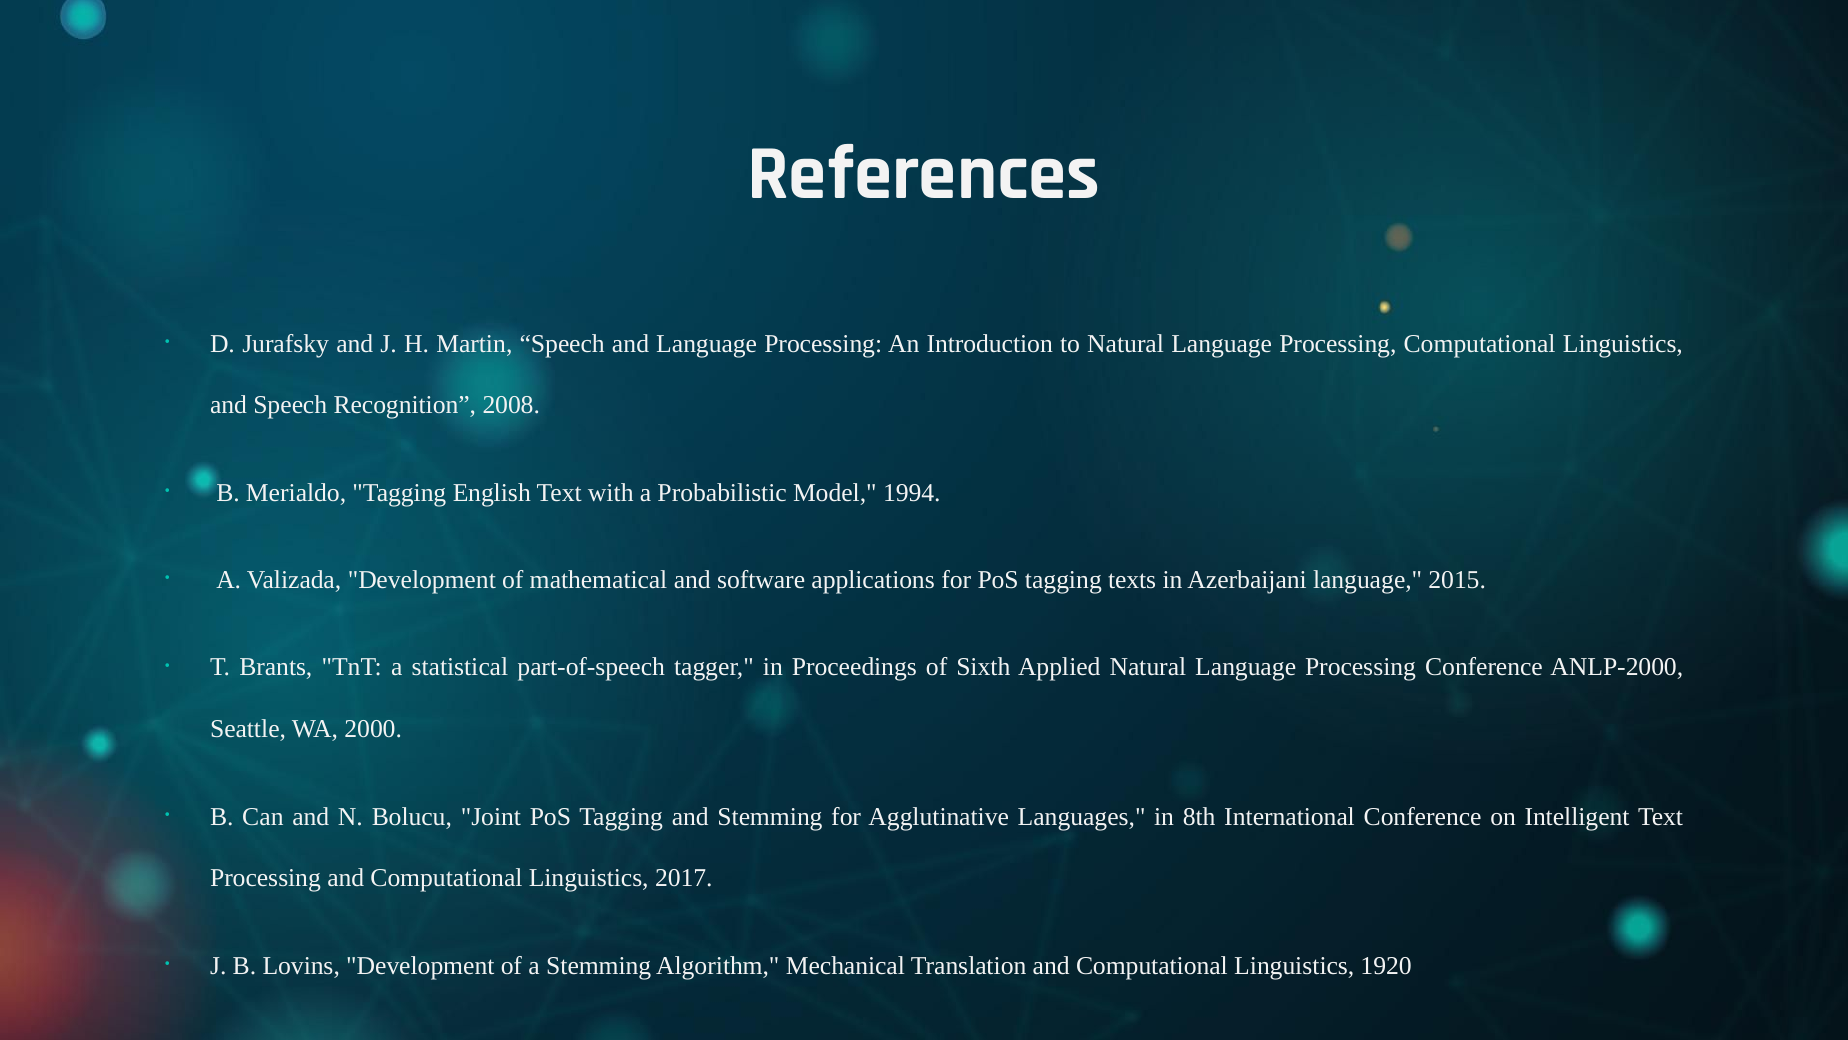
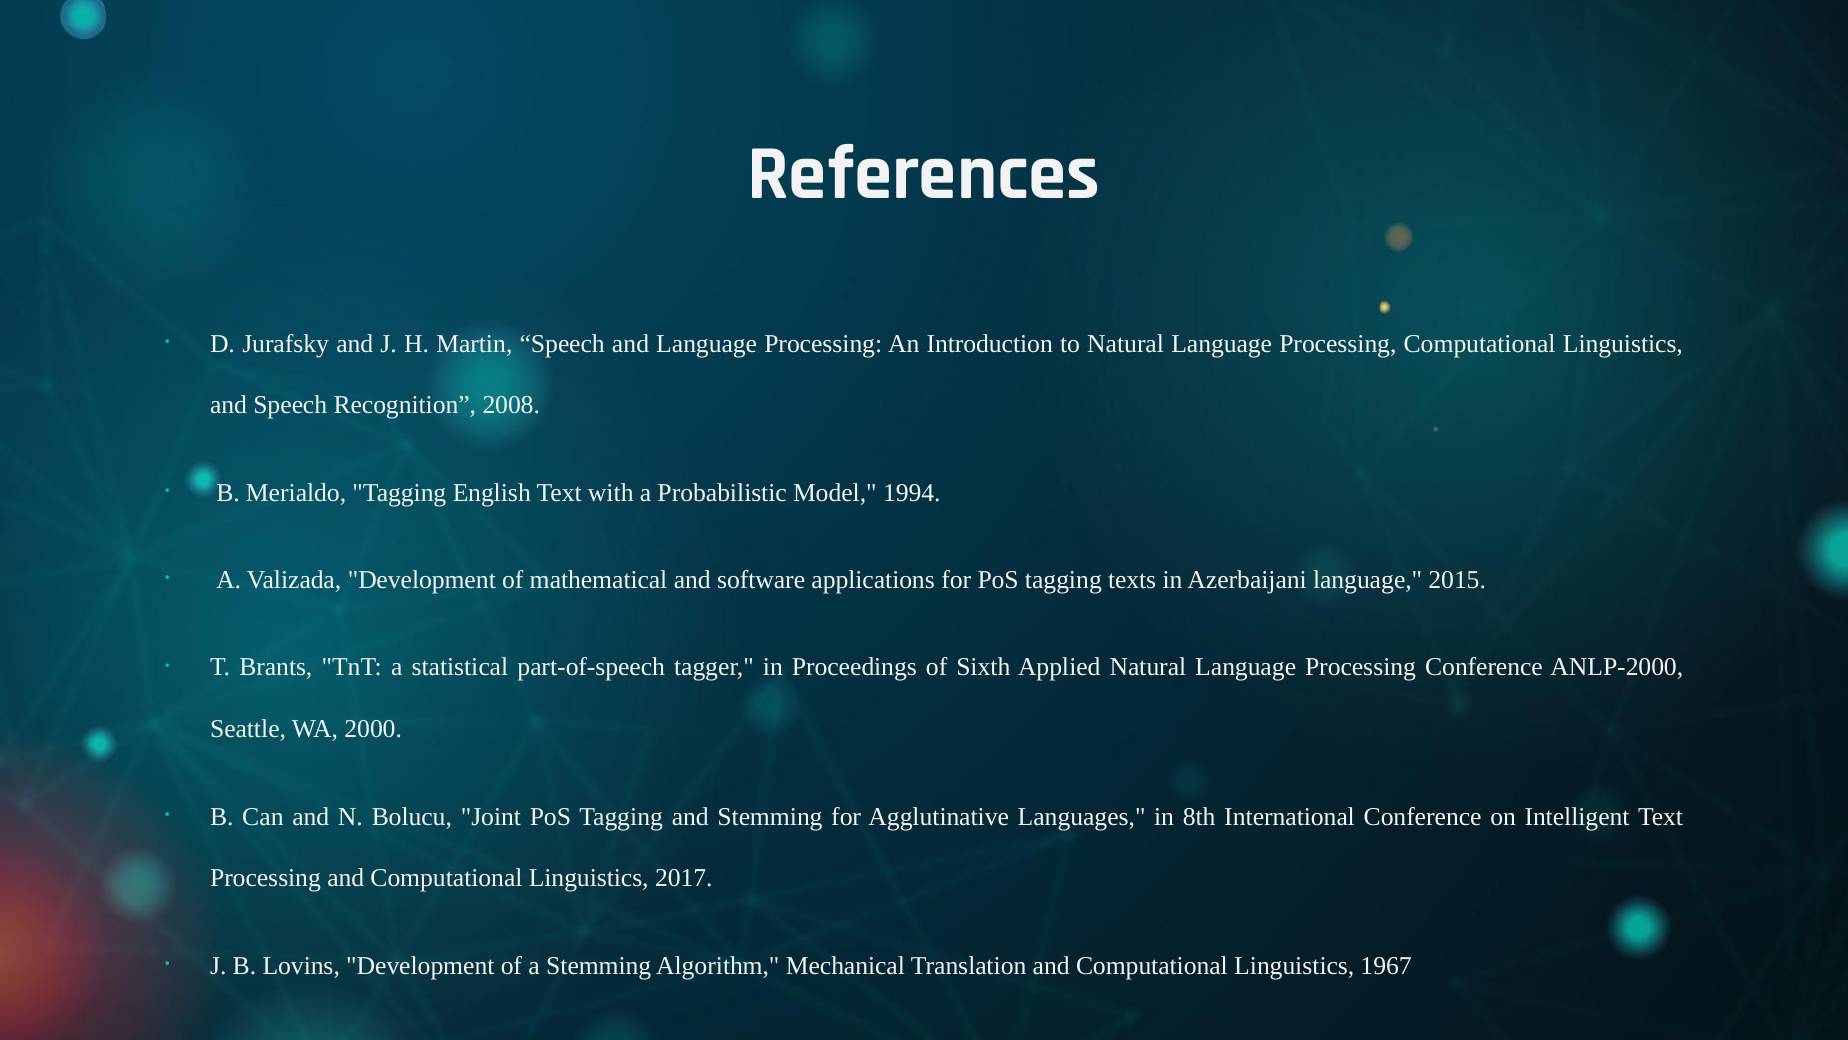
1920: 1920 -> 1967
